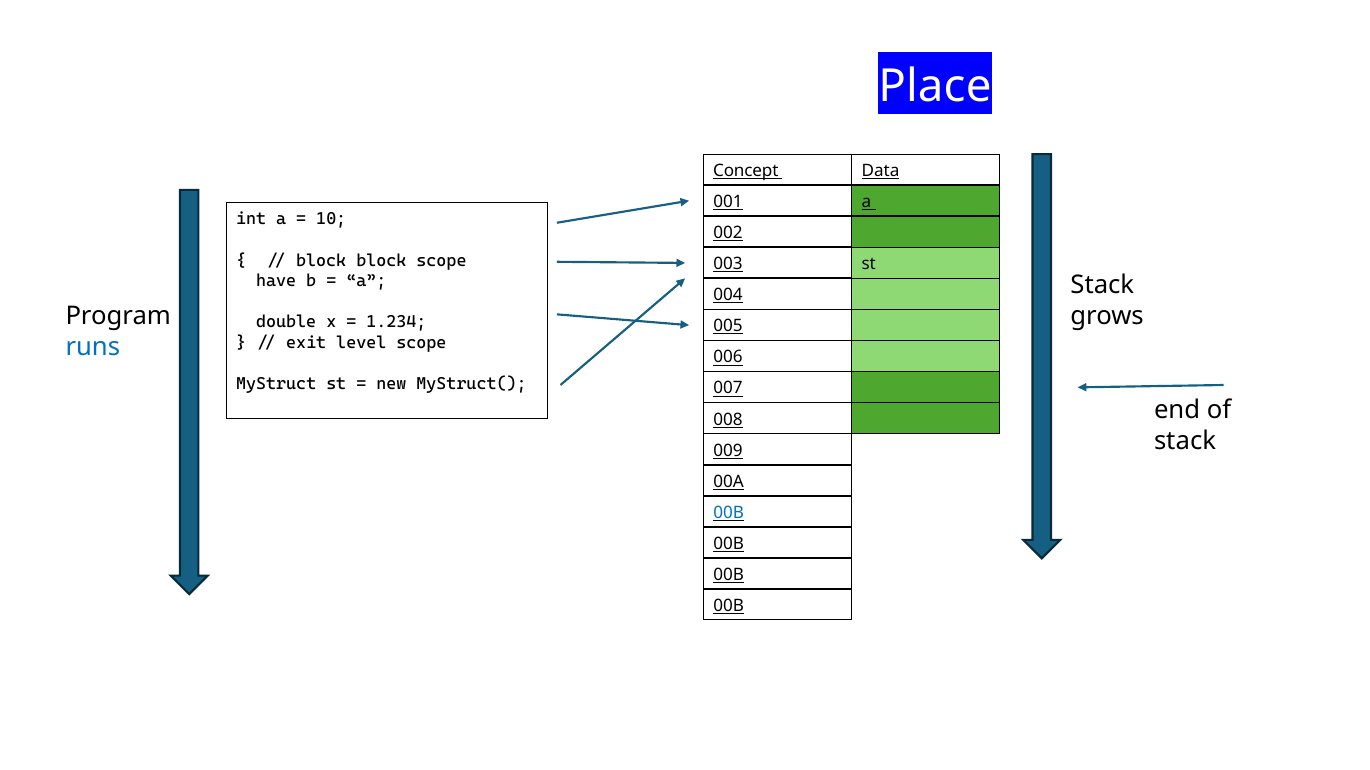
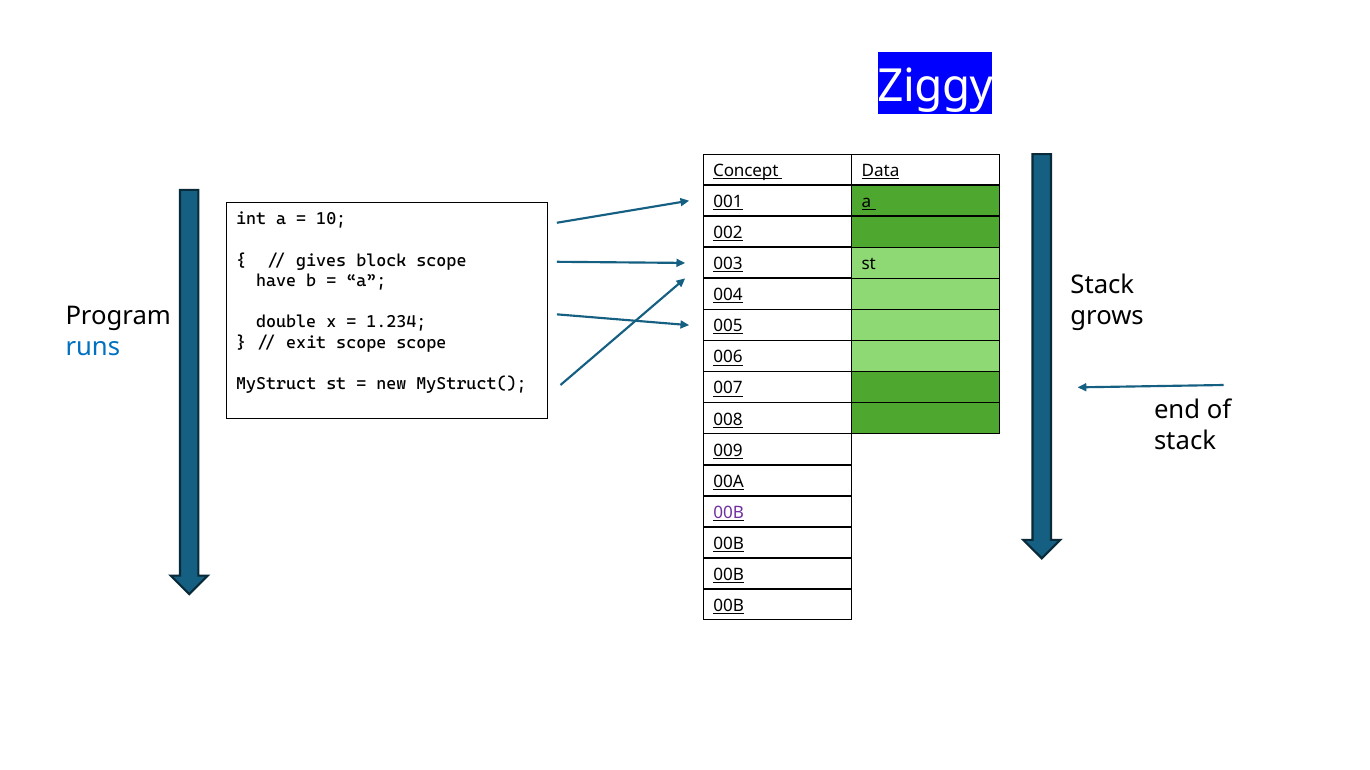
Place: Place -> Ziggy
block at (321, 261): block -> gives
exit level: level -> scope
00B at (729, 513) colour: blue -> purple
